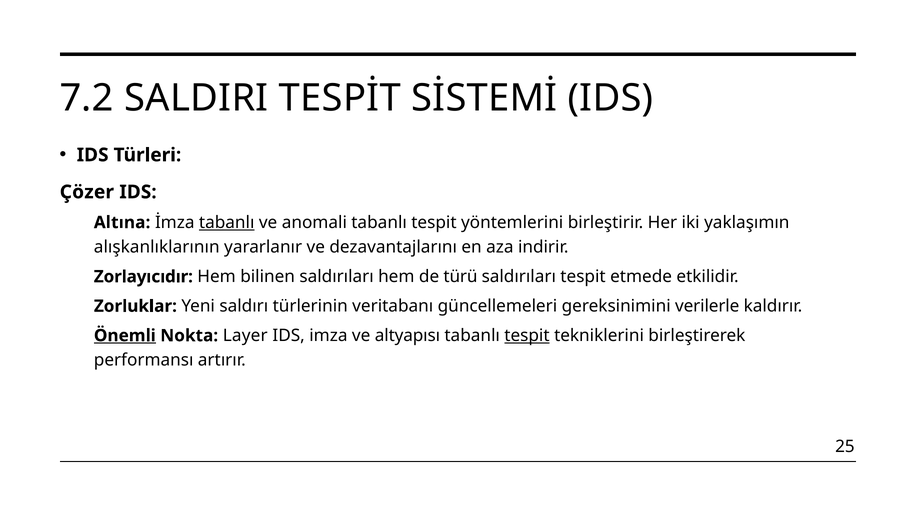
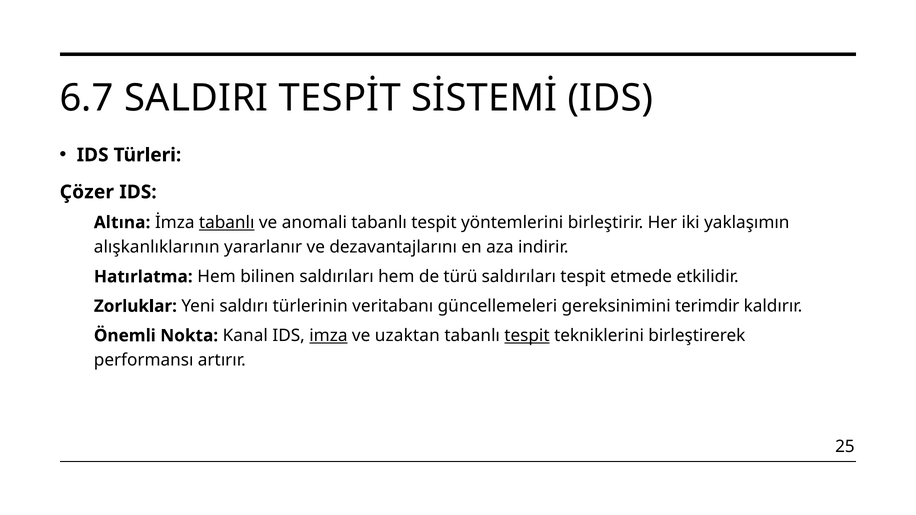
7.2: 7.2 -> 6.7
Zorlayıcıdır: Zorlayıcıdır -> Hatırlatma
verilerle: verilerle -> terimdir
Önemli underline: present -> none
Layer: Layer -> Kanal
imza underline: none -> present
altyapısı: altyapısı -> uzaktan
